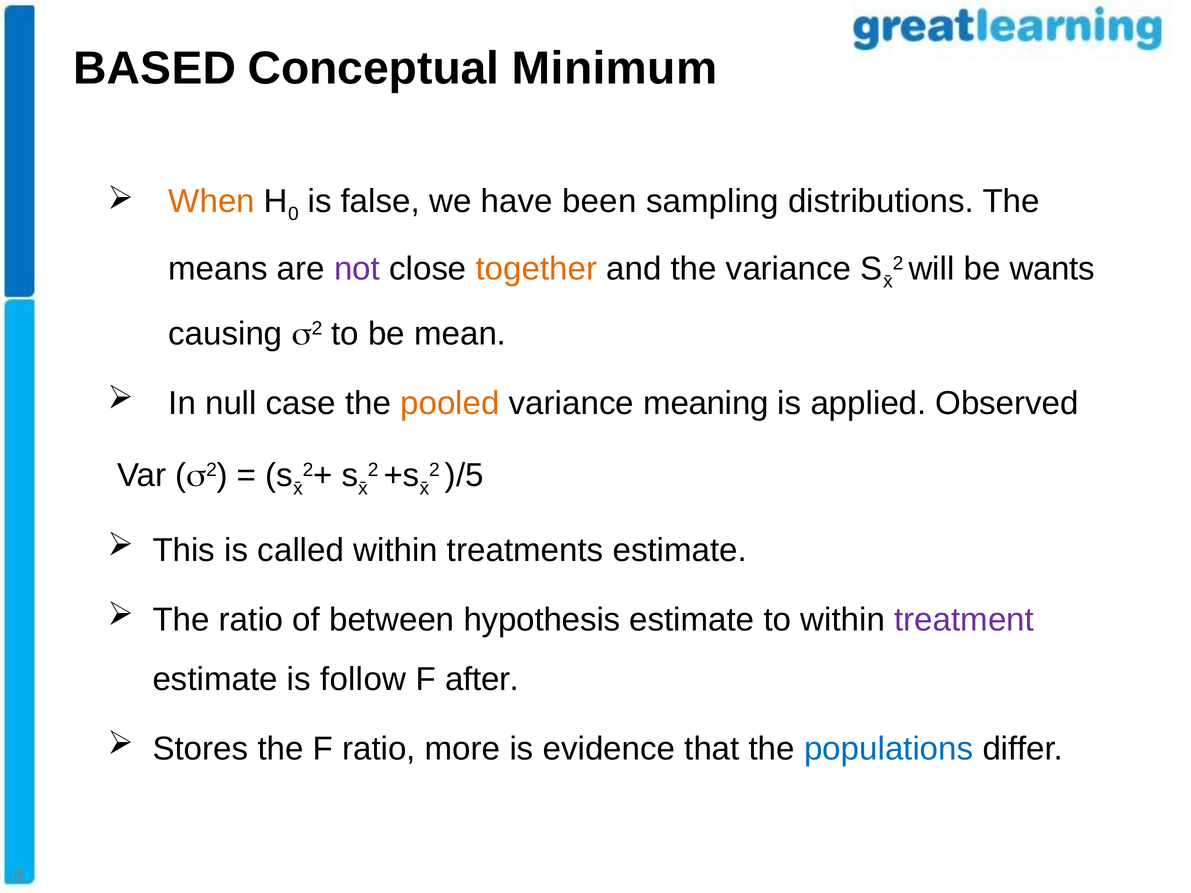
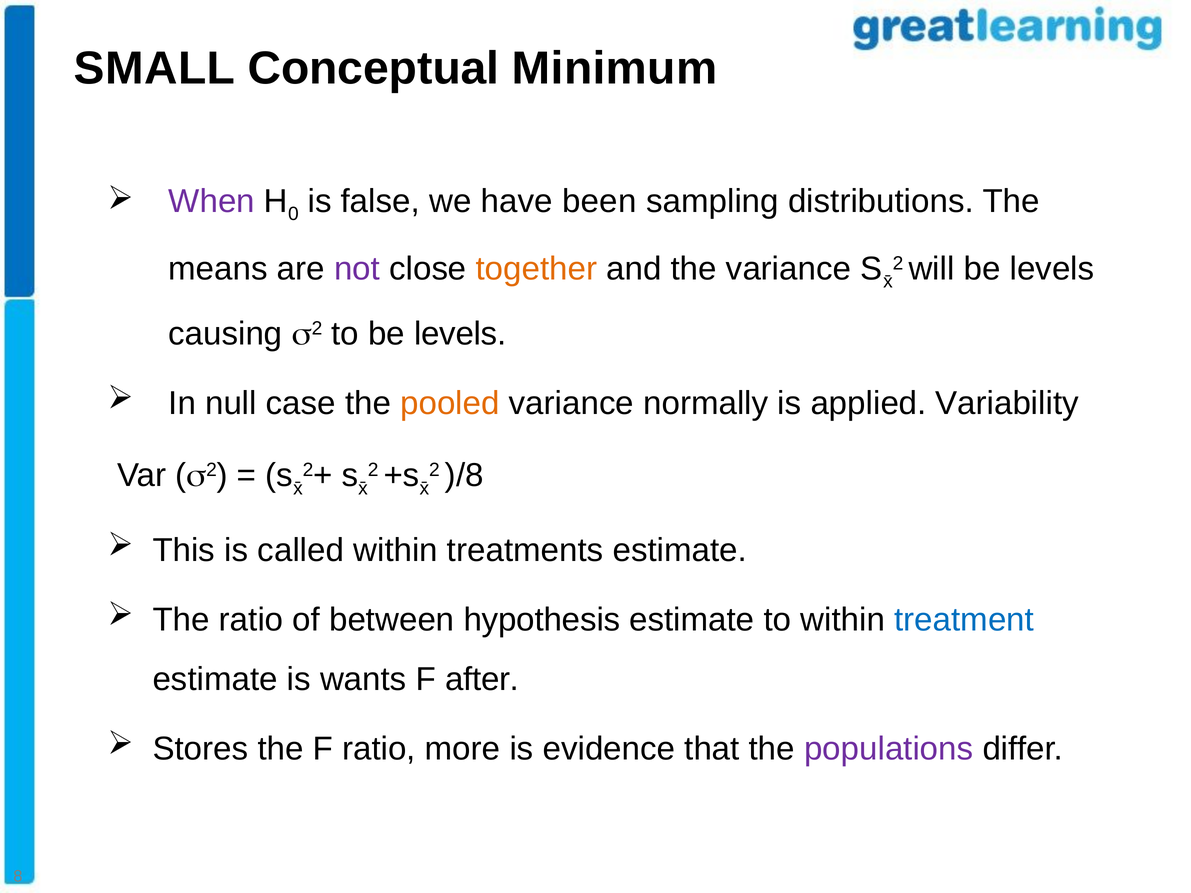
BASED: BASED -> SMALL
When colour: orange -> purple
will be wants: wants -> levels
to be mean: mean -> levels
meaning: meaning -> normally
Observed: Observed -> Variability
)/5: )/5 -> )/8
treatment colour: purple -> blue
follow: follow -> wants
populations colour: blue -> purple
